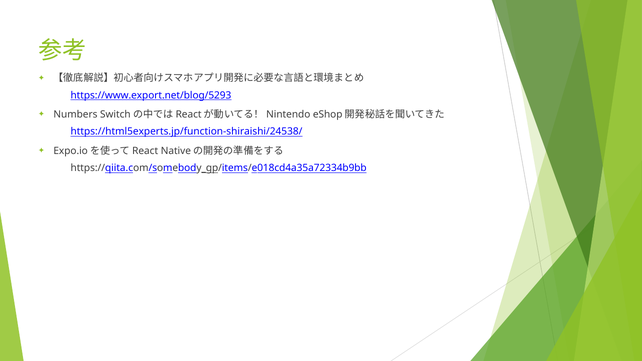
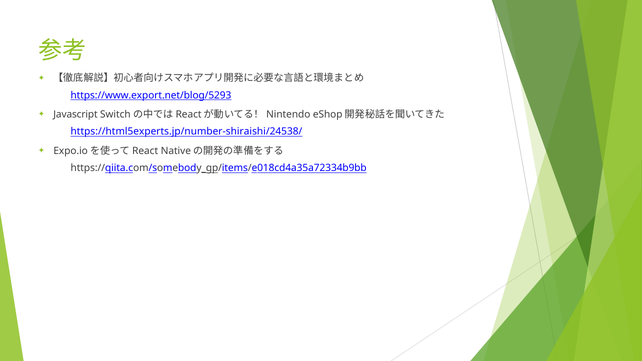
Numbers: Numbers -> Javascript
https://html5experts.jp/function-shiraishi/24538/: https://html5experts.jp/function-shiraishi/24538/ -> https://html5experts.jp/number-shiraishi/24538/
